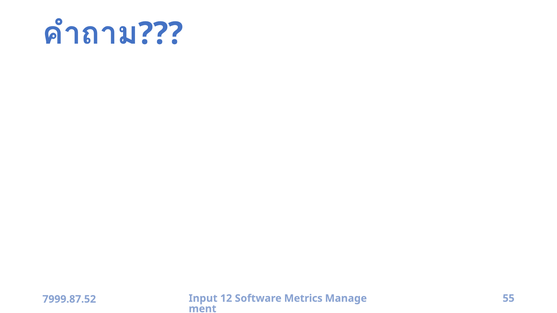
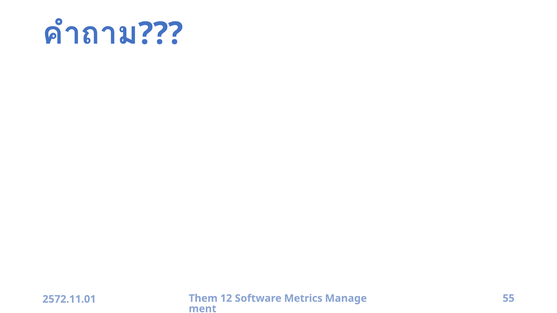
Input: Input -> Them
7999.87.52: 7999.87.52 -> 2572.11.01
